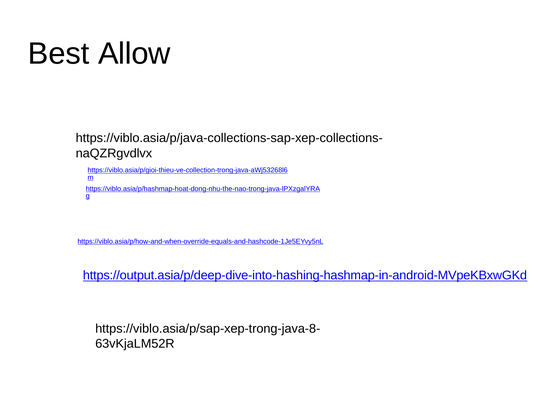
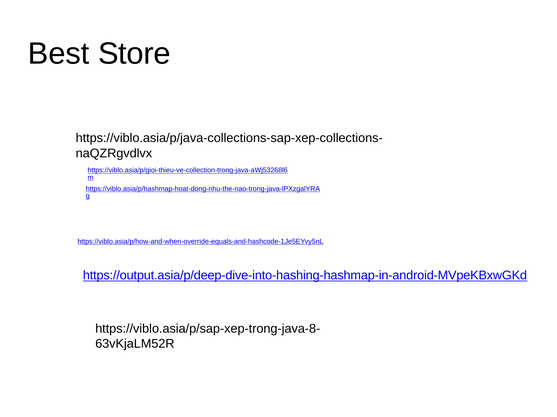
Allow: Allow -> Store
